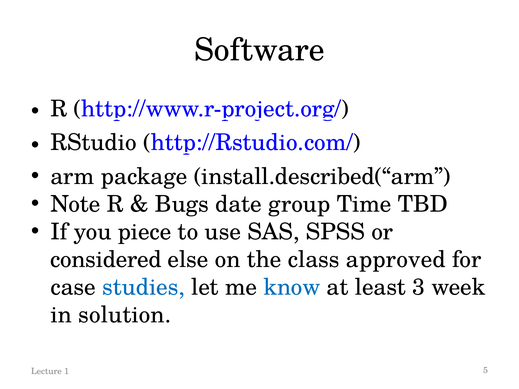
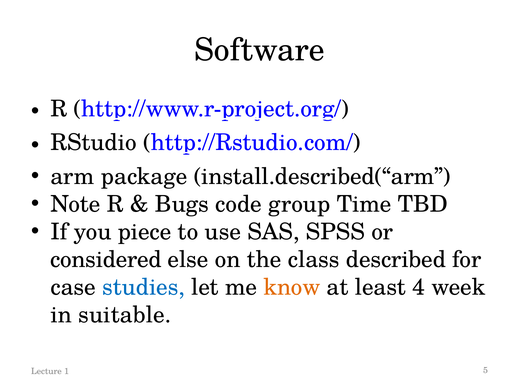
date: date -> code
approved: approved -> described
know colour: blue -> orange
3: 3 -> 4
solution: solution -> suitable
